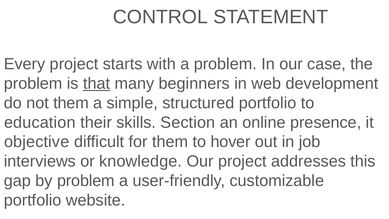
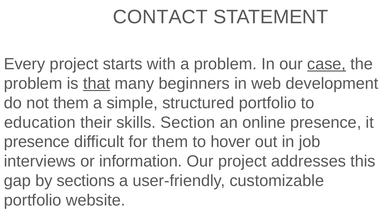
CONTROL: CONTROL -> CONTACT
case underline: none -> present
objective at (37, 142): objective -> presence
knowledge: knowledge -> information
by problem: problem -> sections
